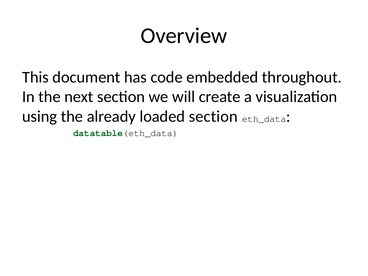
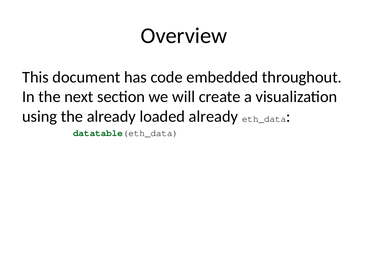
loaded section: section -> already
